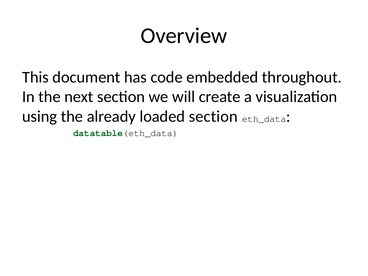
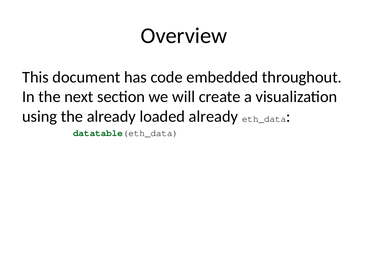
loaded section: section -> already
